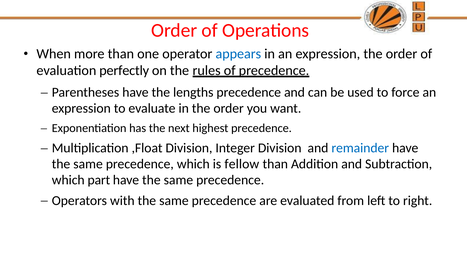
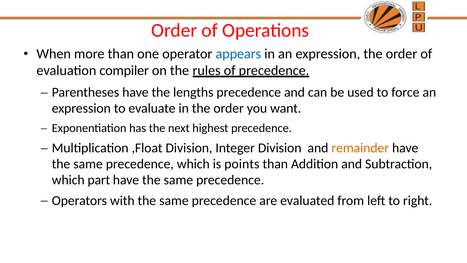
perfectly: perfectly -> compiler
remainder colour: blue -> orange
fellow: fellow -> points
